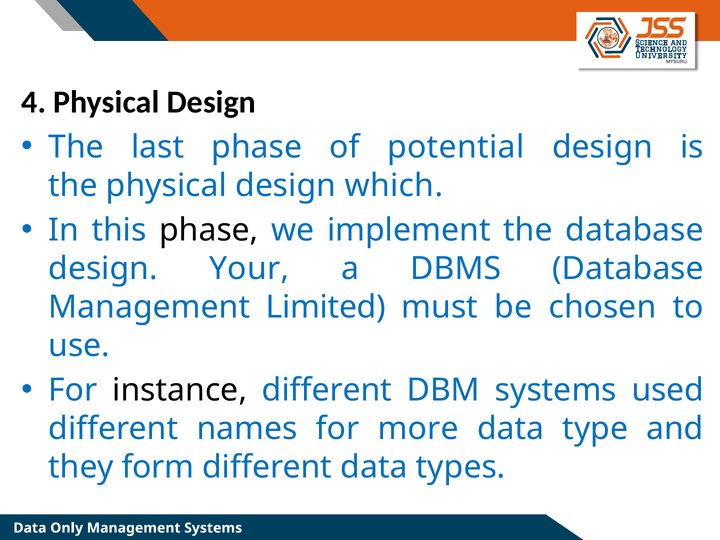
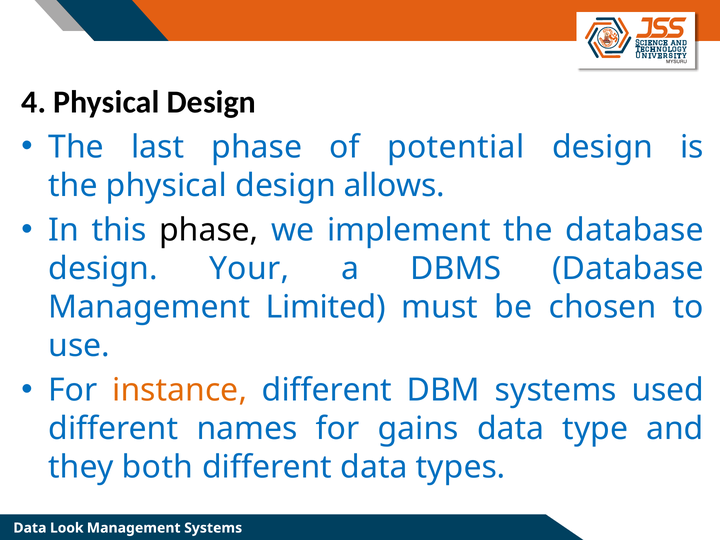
which: which -> allows
instance colour: black -> orange
more: more -> gains
form: form -> both
Only: Only -> Look
